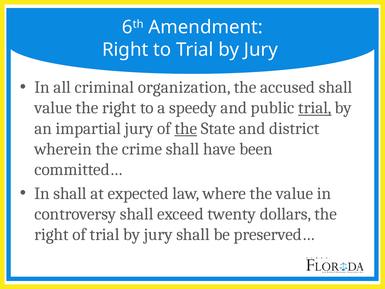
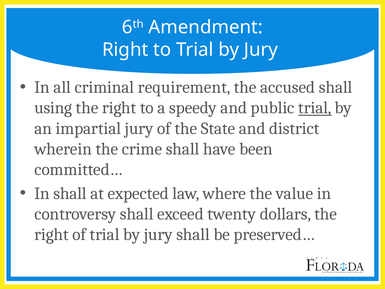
organization: organization -> requirement
value at (53, 108): value -> using
the at (186, 128) underline: present -> none
